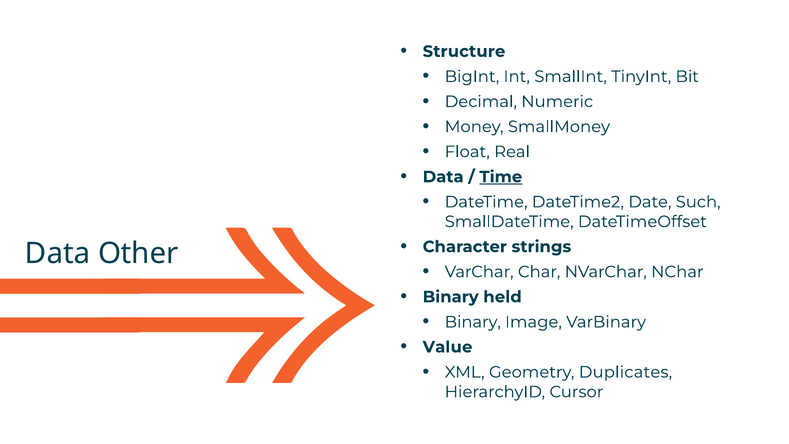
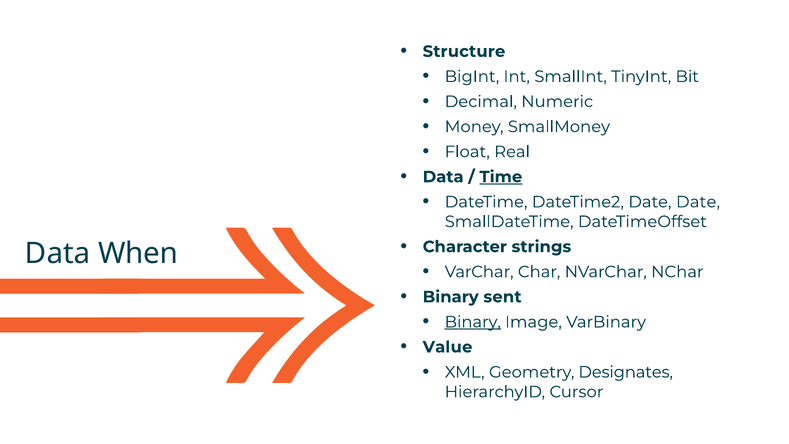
Date Such: Such -> Date
Other: Other -> When
held: held -> sent
Binary at (473, 322) underline: none -> present
Duplicates: Duplicates -> Designates
